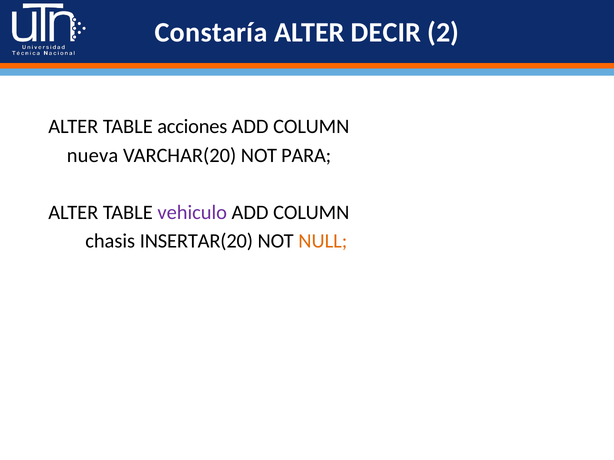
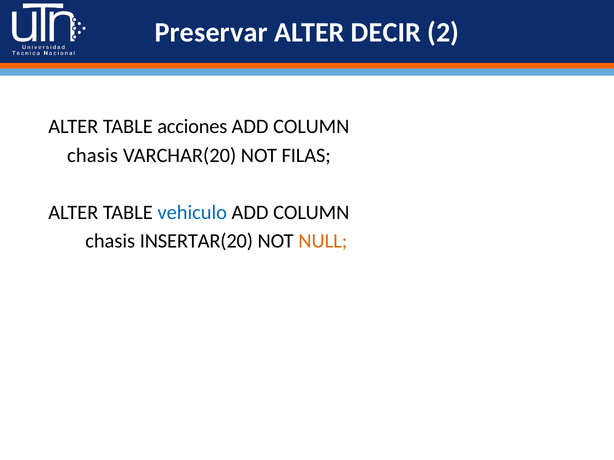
Constaría: Constaría -> Preservar
nueva at (93, 155): nueva -> chasis
PARA: PARA -> FILAS
vehiculo colour: purple -> blue
